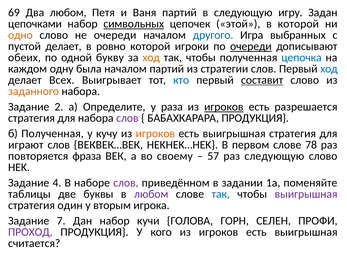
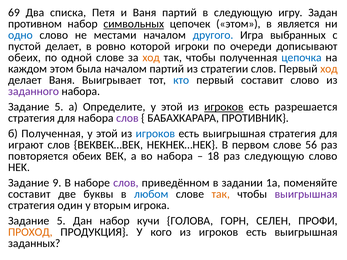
Два любом: любом -> списка
цепочками: цепочками -> противном
цепочек этой: этой -> этом
в которой: которой -> является
одно colour: orange -> blue
не очереди: очереди -> местами
очереди at (251, 46) underline: present -> none
одной букву: букву -> слове
каждом одну: одну -> этом
ход at (329, 69) colour: blue -> orange
делает Всех: Всех -> Ваня
составит at (262, 80) underline: present -> none
заданного colour: orange -> purple
2 at (59, 107): 2 -> 5
Определите у раза: раза -> этой
БАБАХКАРАРА ПРОДУКЦИЯ: ПРОДУКЦИЯ -> ПРОТИВНИК
кучу at (107, 134): кучу -> этой
игроков at (155, 134) colour: orange -> blue
78: 78 -> 56
повторяется фраза: фраза -> обеих
во своему: своему -> набора
57: 57 -> 18
4: 4 -> 9
таблицы at (29, 194): таблицы -> составит
любом at (151, 194) colour: purple -> blue
так at (221, 194) colour: blue -> orange
7 at (61, 221): 7 -> 5
ПРОХОД colour: purple -> orange
считается: считается -> заданных
